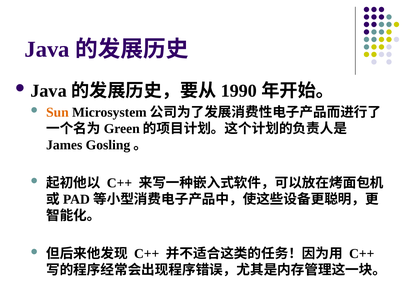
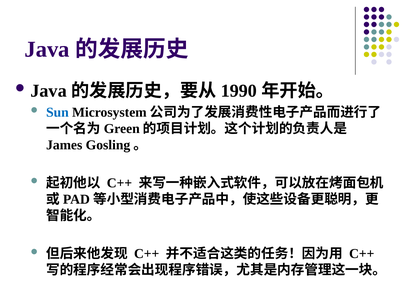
Sun colour: orange -> blue
